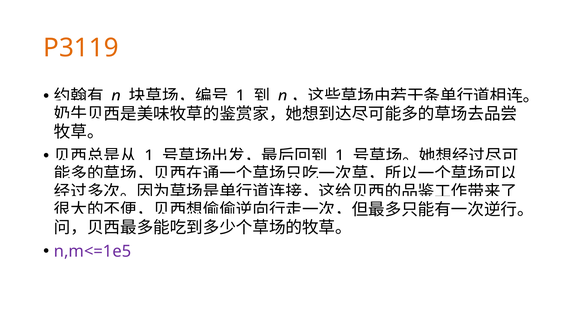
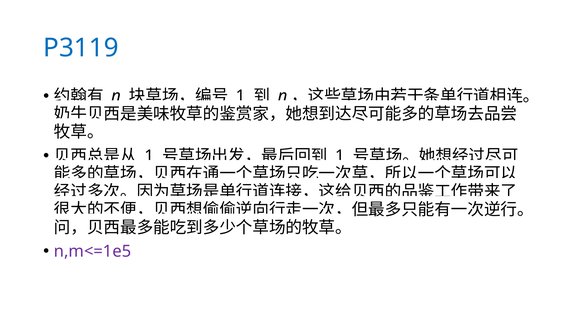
P3119 colour: orange -> blue
